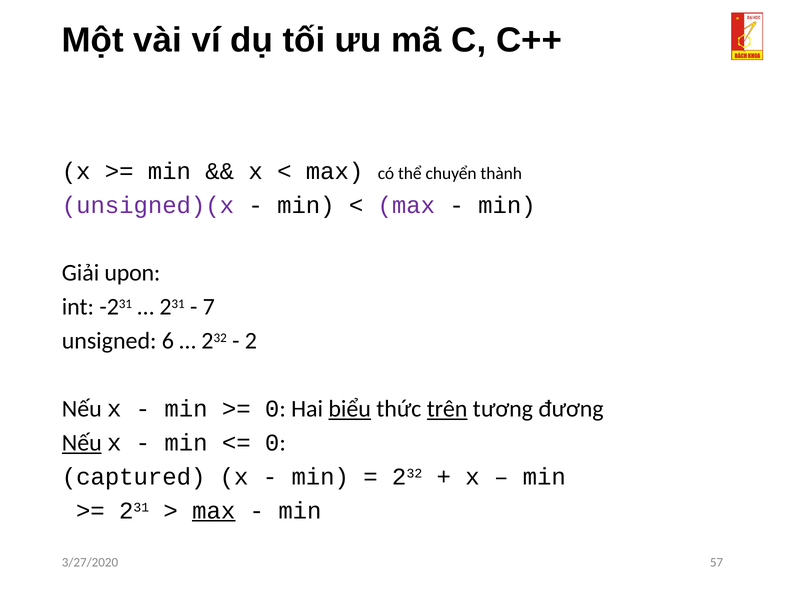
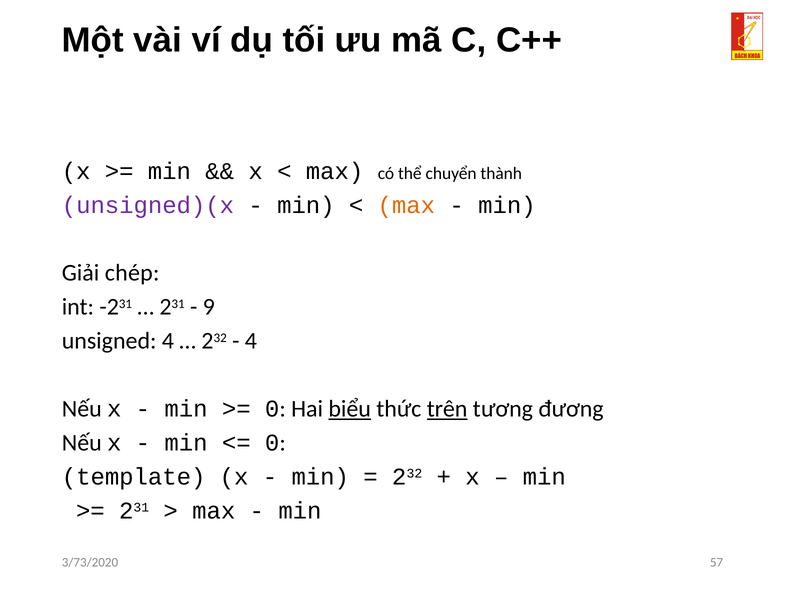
max at (406, 205) colour: purple -> orange
upon: upon -> chép
7: 7 -> 9
unsigned 6: 6 -> 4
2 at (251, 341): 2 -> 4
Nếu at (82, 443) underline: present -> none
captured: captured -> template
max at (214, 510) underline: present -> none
3/27/2020: 3/27/2020 -> 3/73/2020
